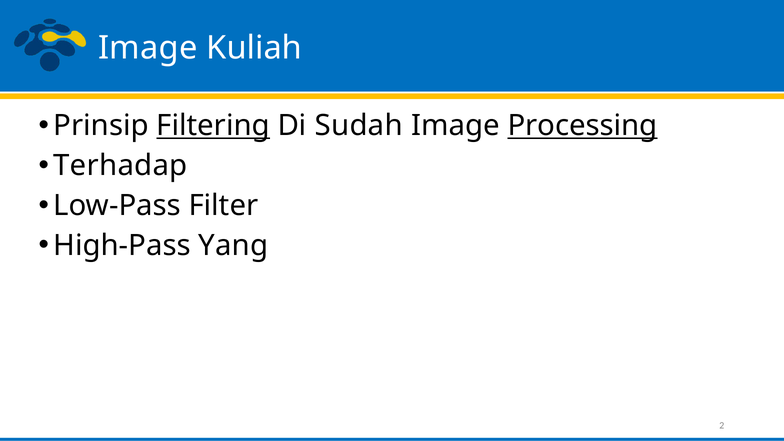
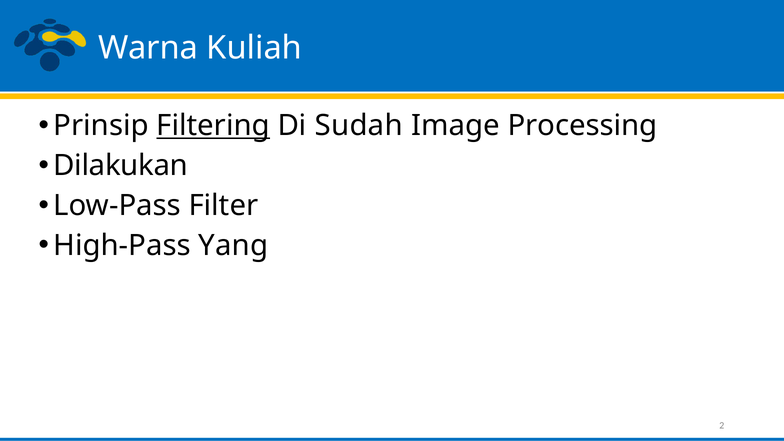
Image at (148, 48): Image -> Warna
Processing underline: present -> none
Terhadap: Terhadap -> Dilakukan
